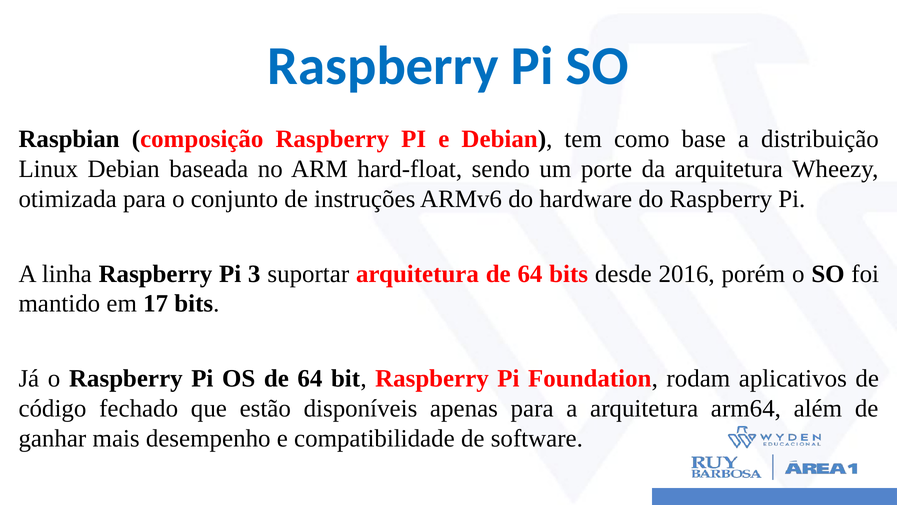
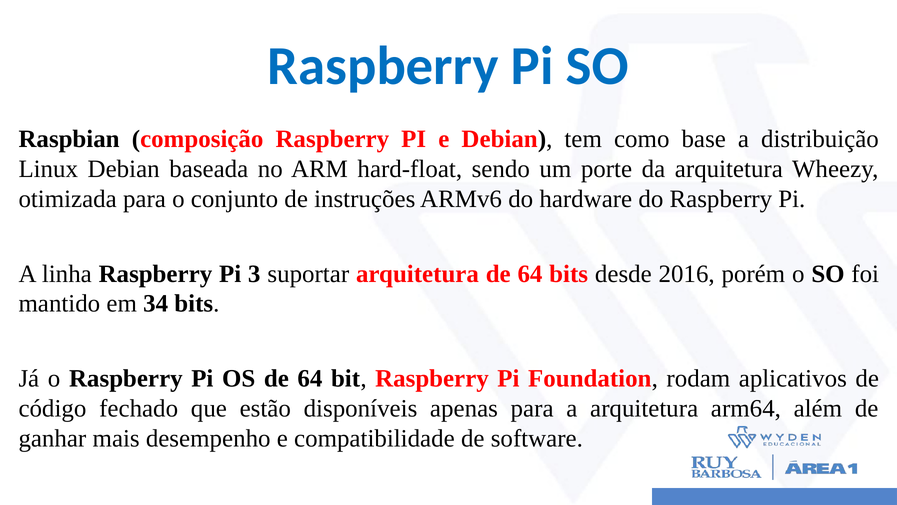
17: 17 -> 34
